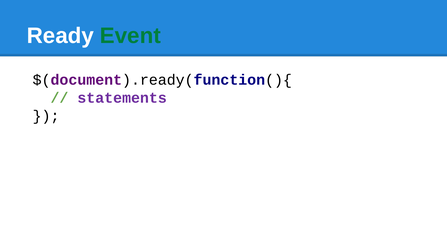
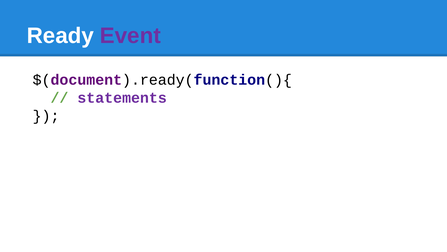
Event colour: green -> purple
